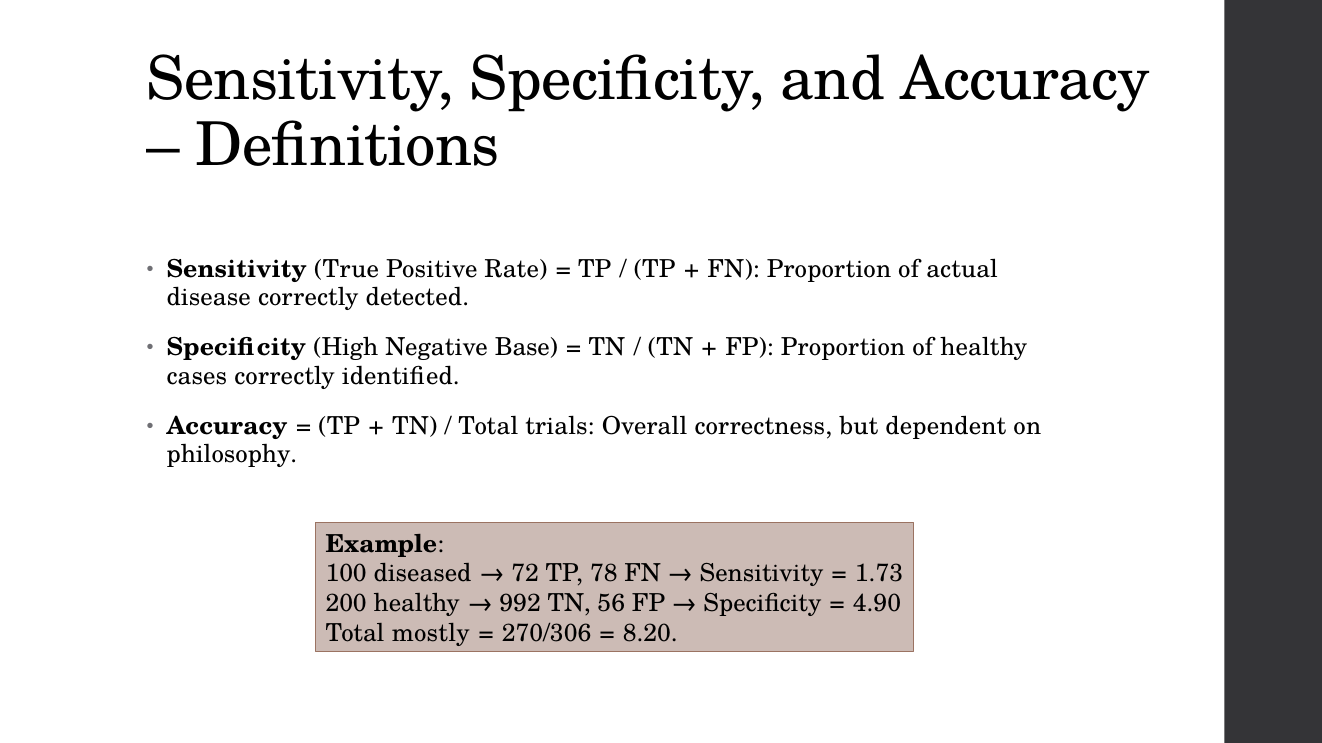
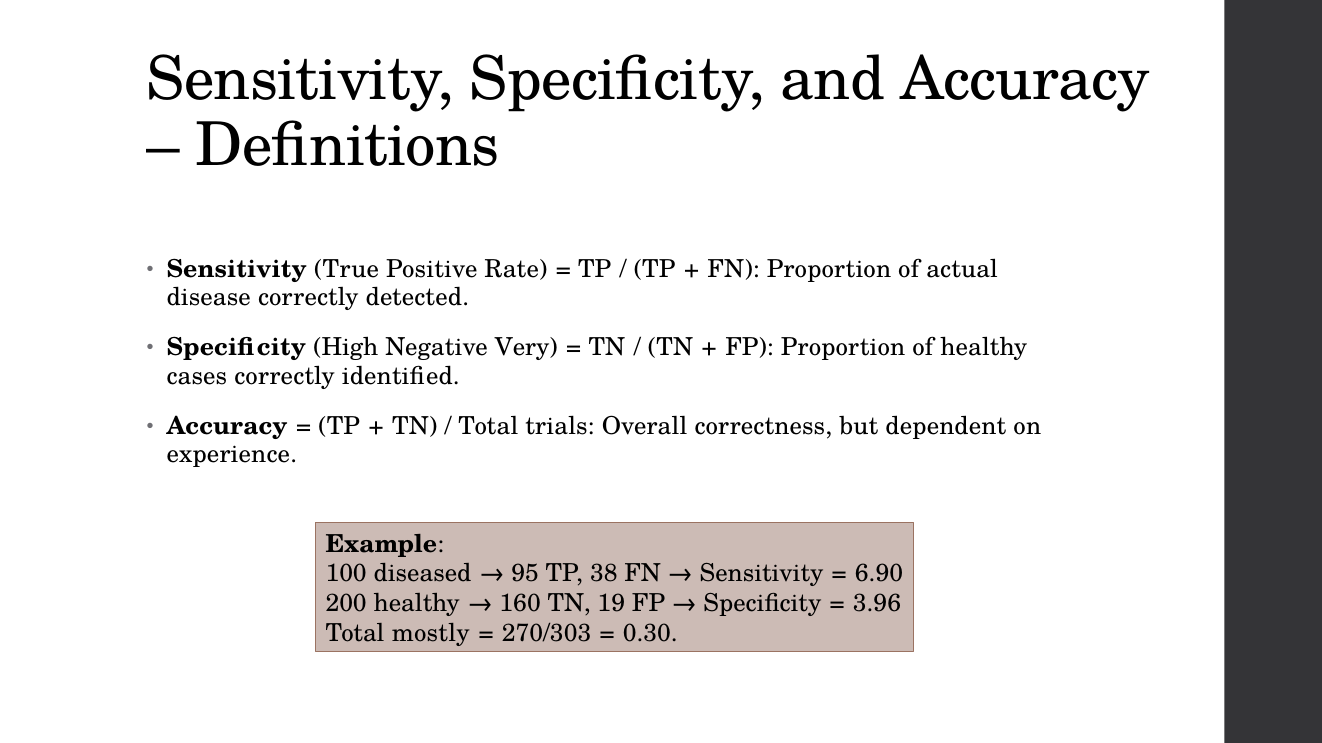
Base: Base -> Very
philosophy: philosophy -> experience
72: 72 -> 95
78: 78 -> 38
1.73: 1.73 -> 6.90
992: 992 -> 160
56: 56 -> 19
4.90: 4.90 -> 3.96
270/306: 270/306 -> 270/303
8.20: 8.20 -> 0.30
